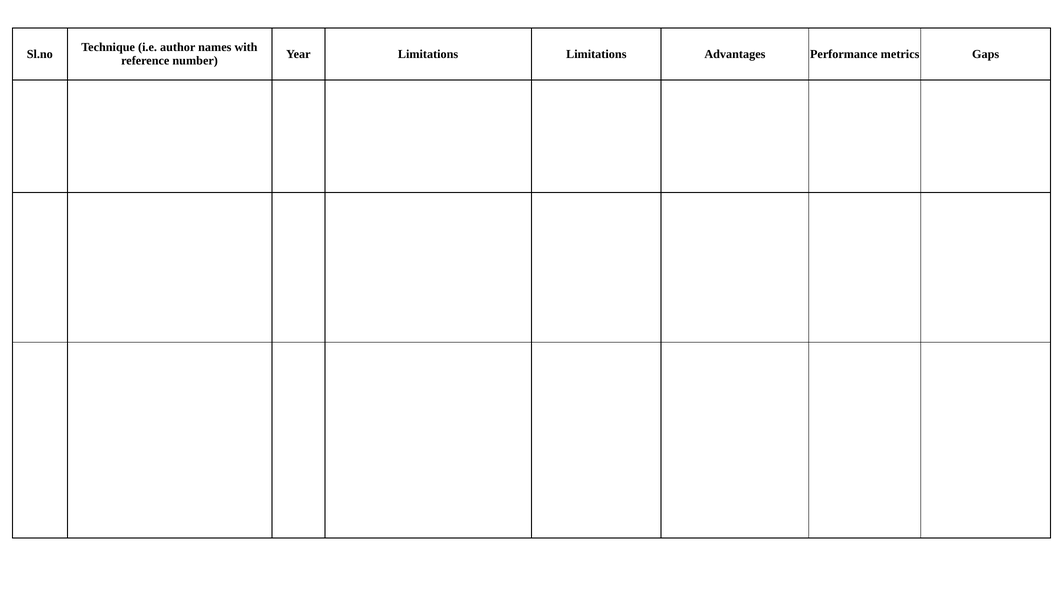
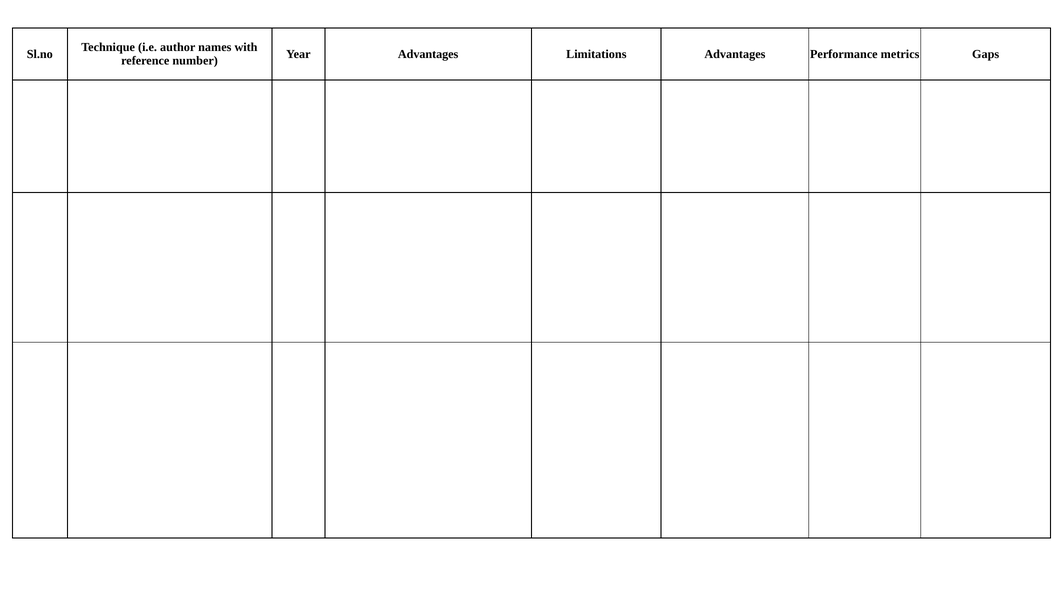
Year Limitations: Limitations -> Advantages
